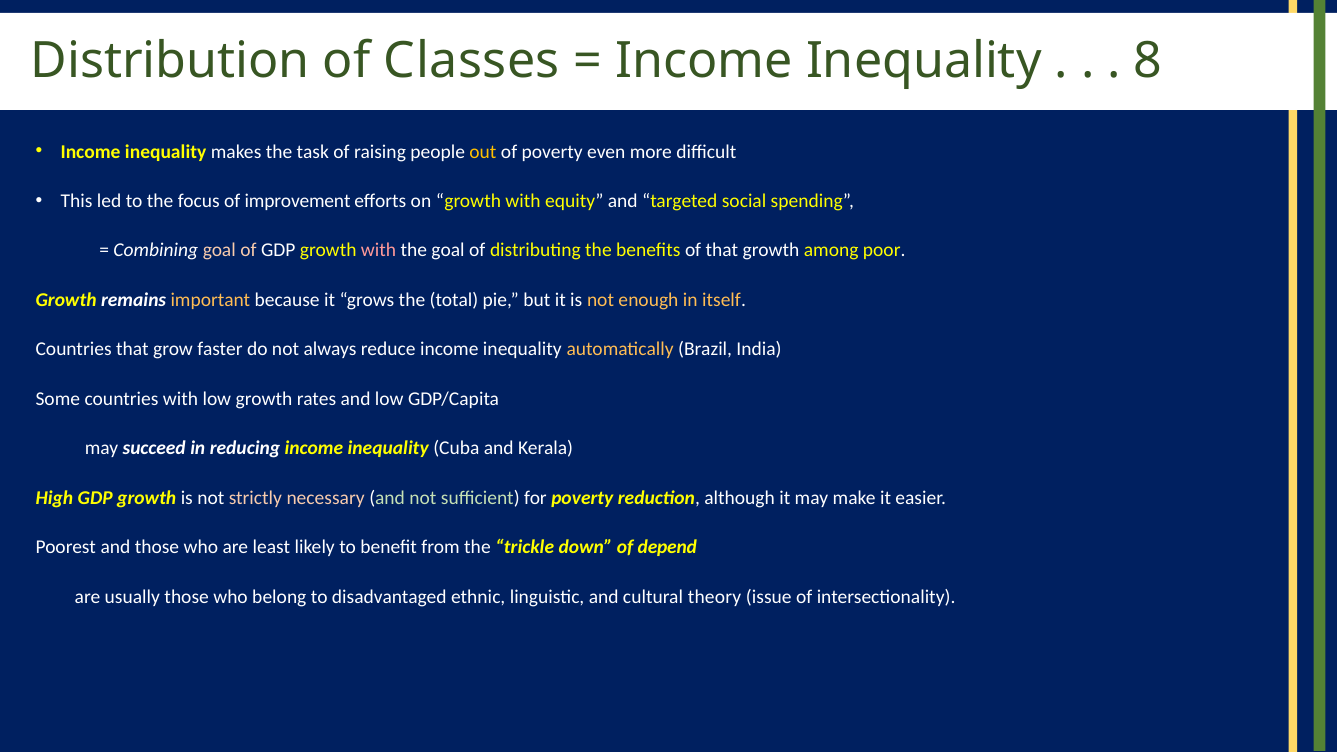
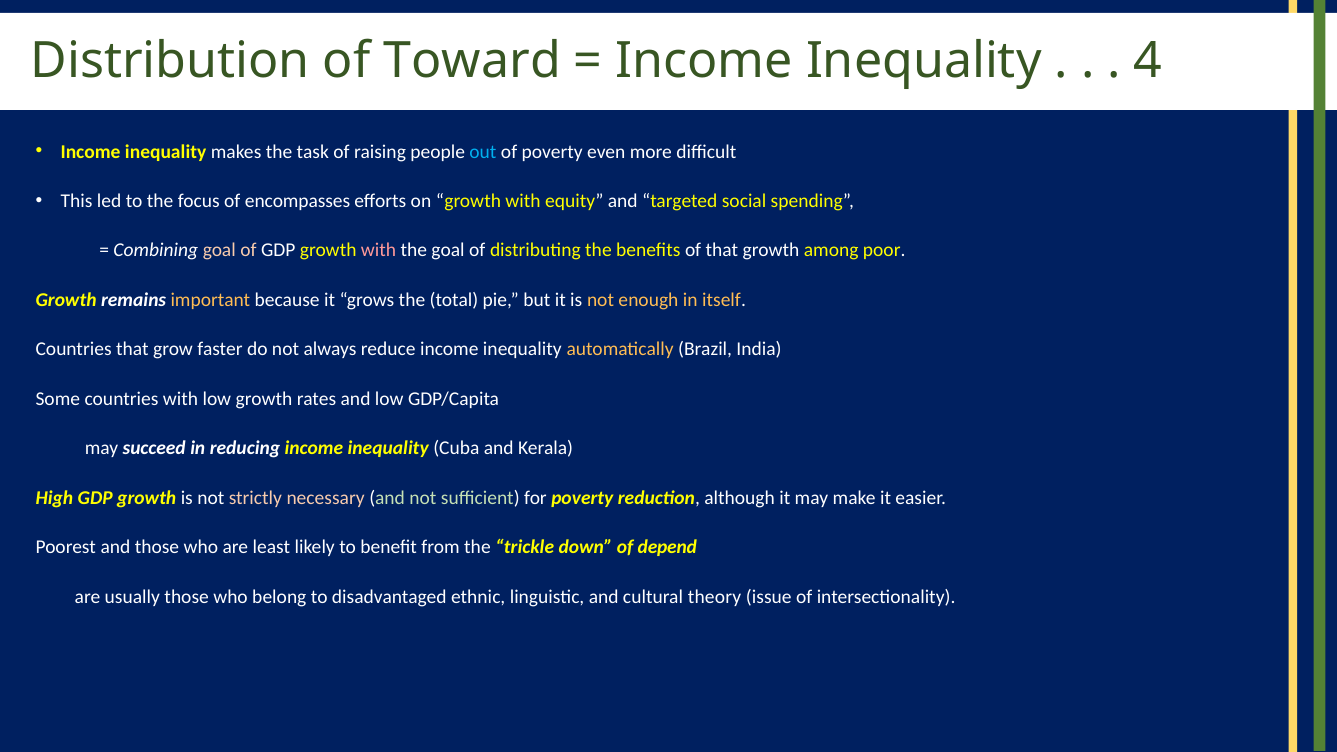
Classes: Classes -> Toward
8: 8 -> 4
out colour: yellow -> light blue
improvement: improvement -> encompasses
